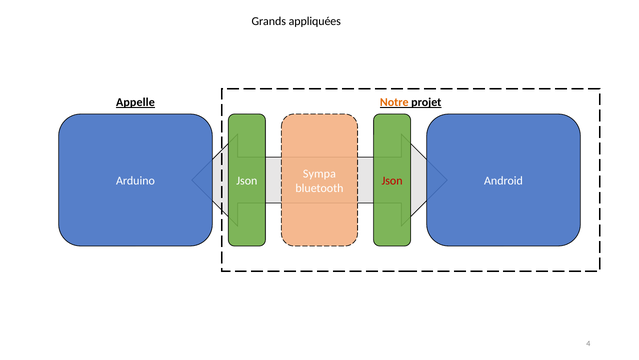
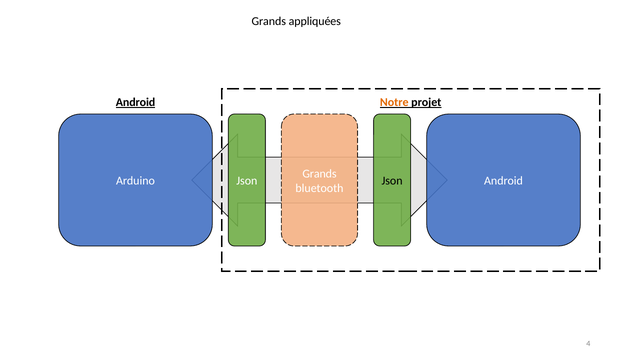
Appelle at (135, 102): Appelle -> Android
Sympa at (319, 173): Sympa -> Grands
Json at (392, 181) colour: red -> black
